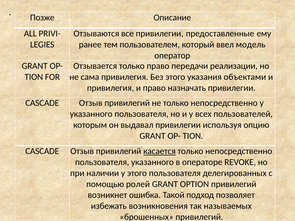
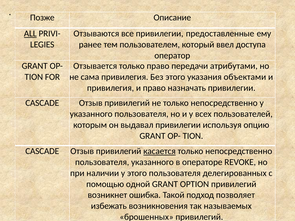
ALL underline: none -> present
модель: модель -> доступа
реализации: реализации -> атрибутами
ролей: ролей -> одной
